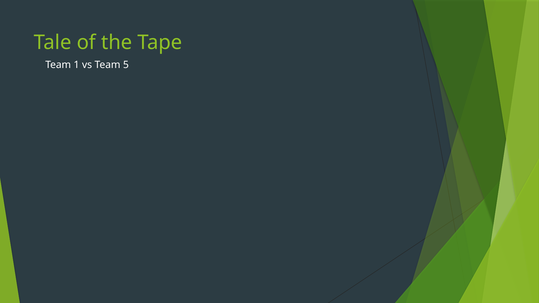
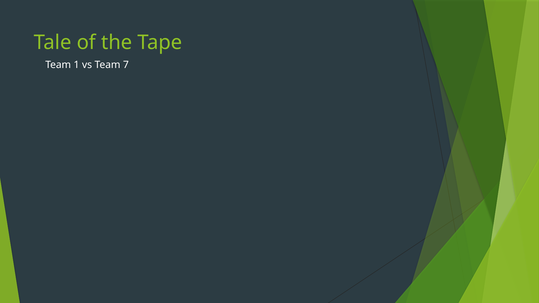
5: 5 -> 7
